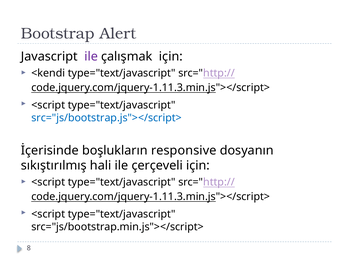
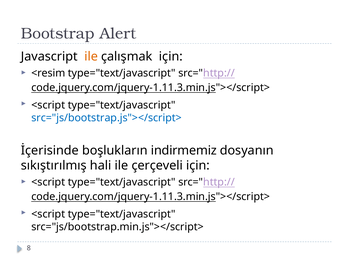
ile at (91, 57) colour: purple -> orange
<kendi: <kendi -> <resim
responsive: responsive -> indirmemiz
